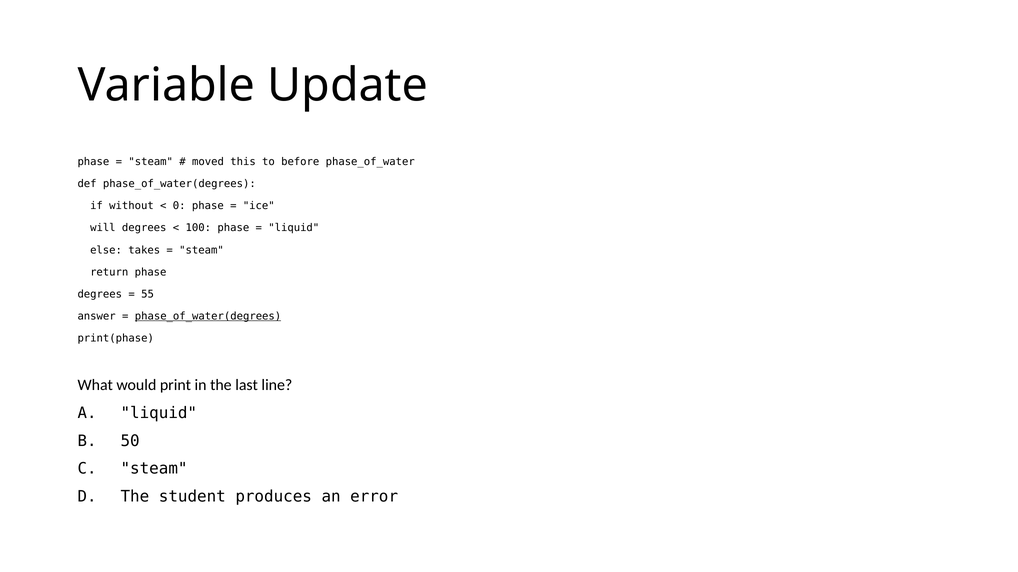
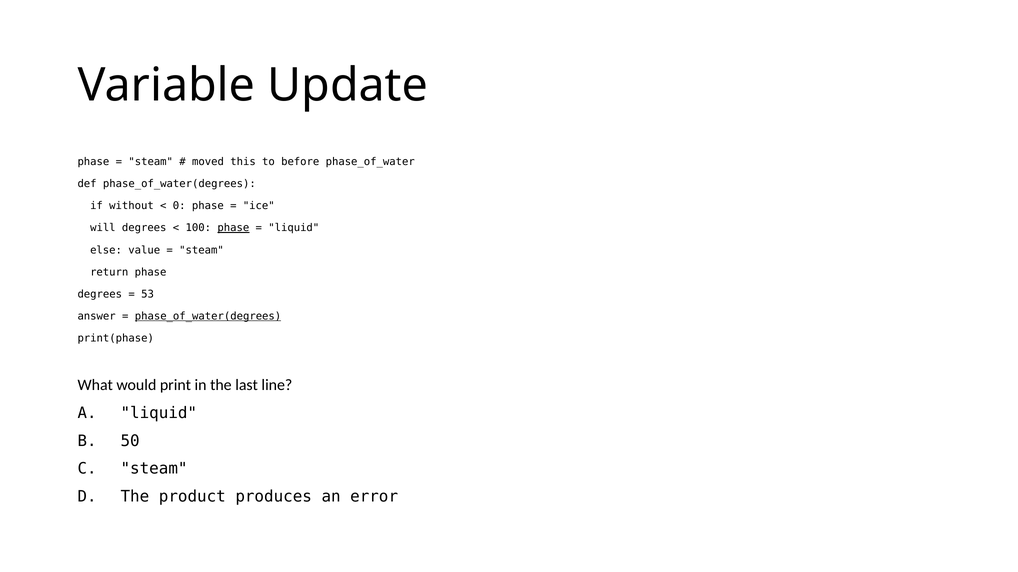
phase at (233, 228) underline: none -> present
takes: takes -> value
55: 55 -> 53
student: student -> product
